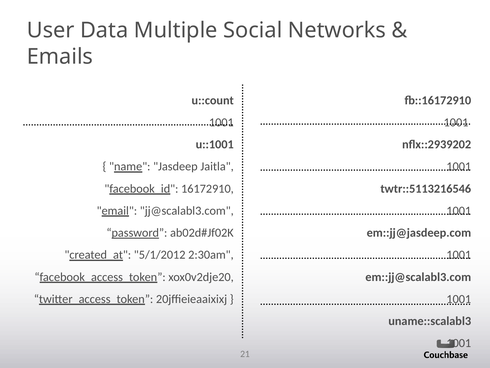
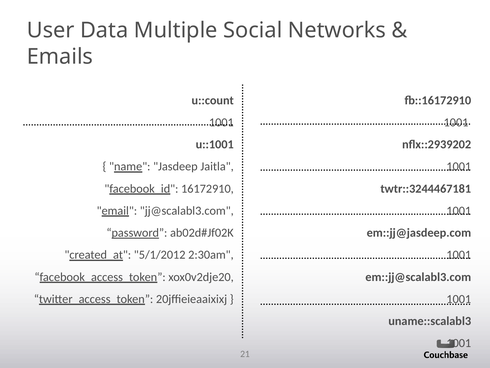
twtr::5113216546: twtr::5113216546 -> twtr::3244467181
